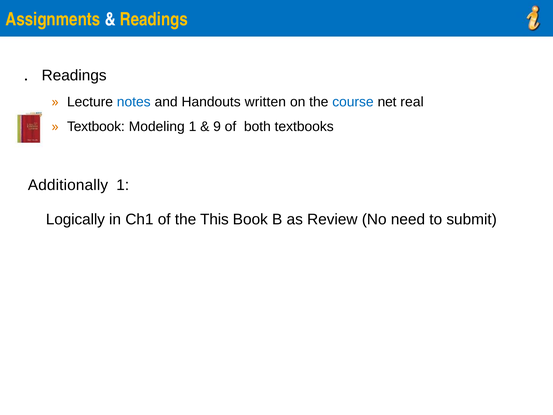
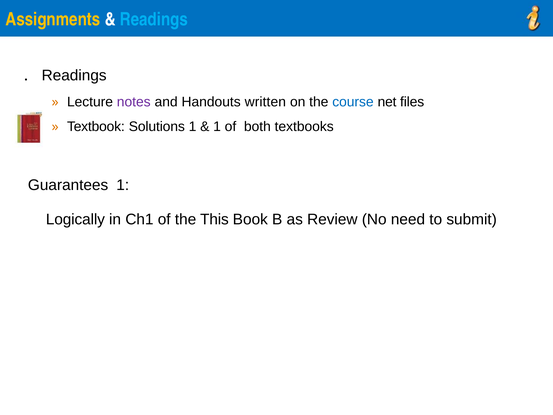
Readings at (154, 20) colour: yellow -> light blue
notes colour: blue -> purple
real: real -> files
Modeling: Modeling -> Solutions
9 at (217, 127): 9 -> 1
Additionally: Additionally -> Guarantees
